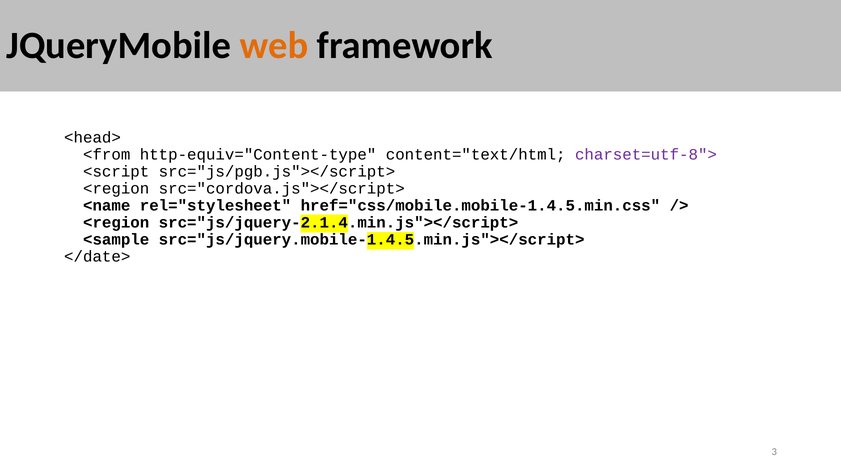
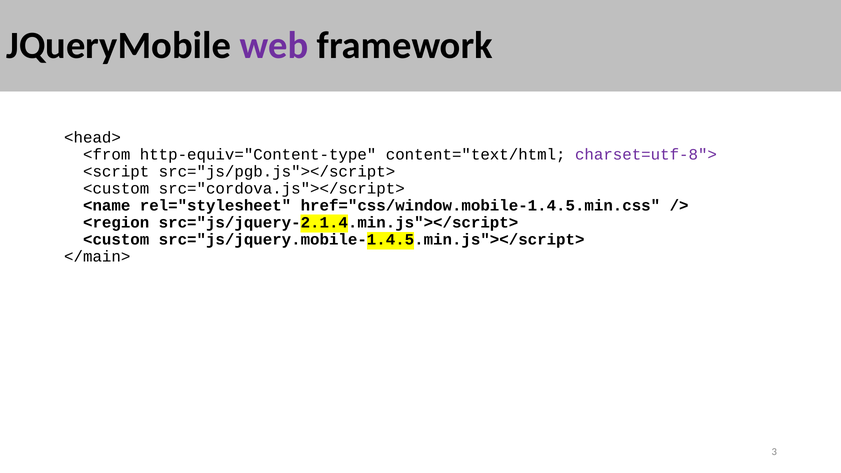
web colour: orange -> purple
<region at (116, 189): <region -> <custom
href="css/mobile.mobile-1.4.5.min.css: href="css/mobile.mobile-1.4.5.min.css -> href="css/window.mobile-1.4.5.min.css
<sample at (116, 240): <sample -> <custom
</date>: </date> -> </main>
